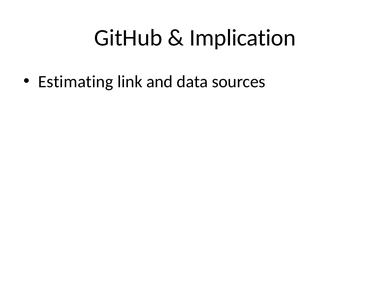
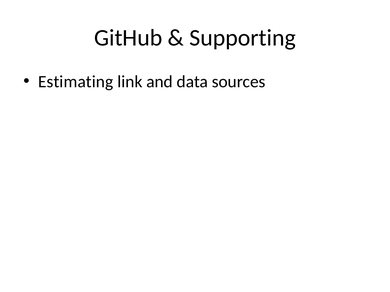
Implication: Implication -> Supporting
